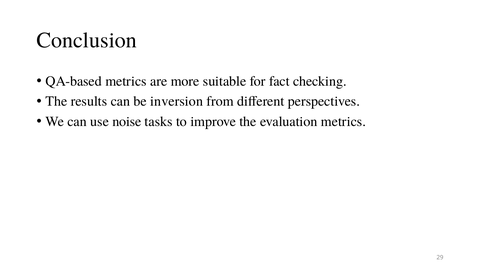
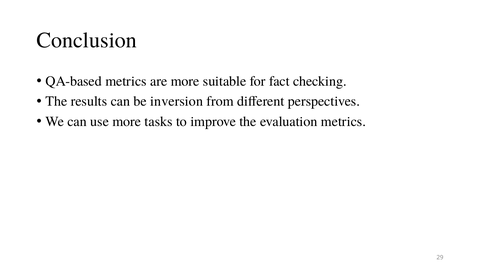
use noise: noise -> more
